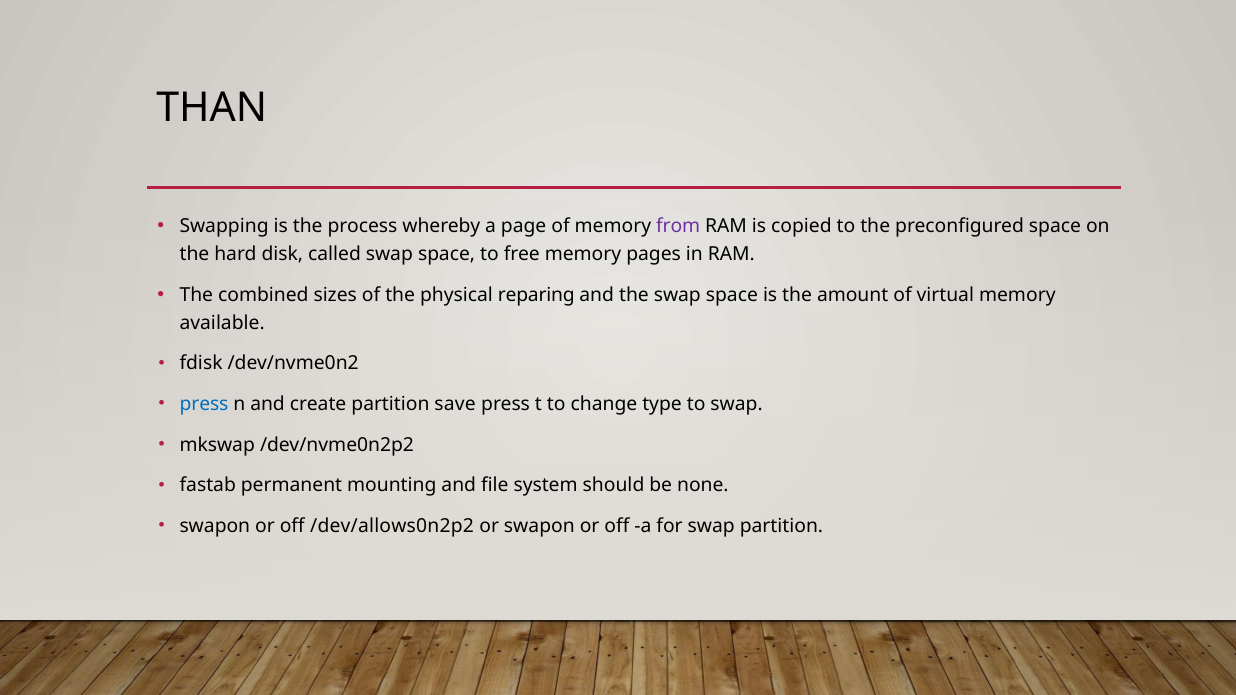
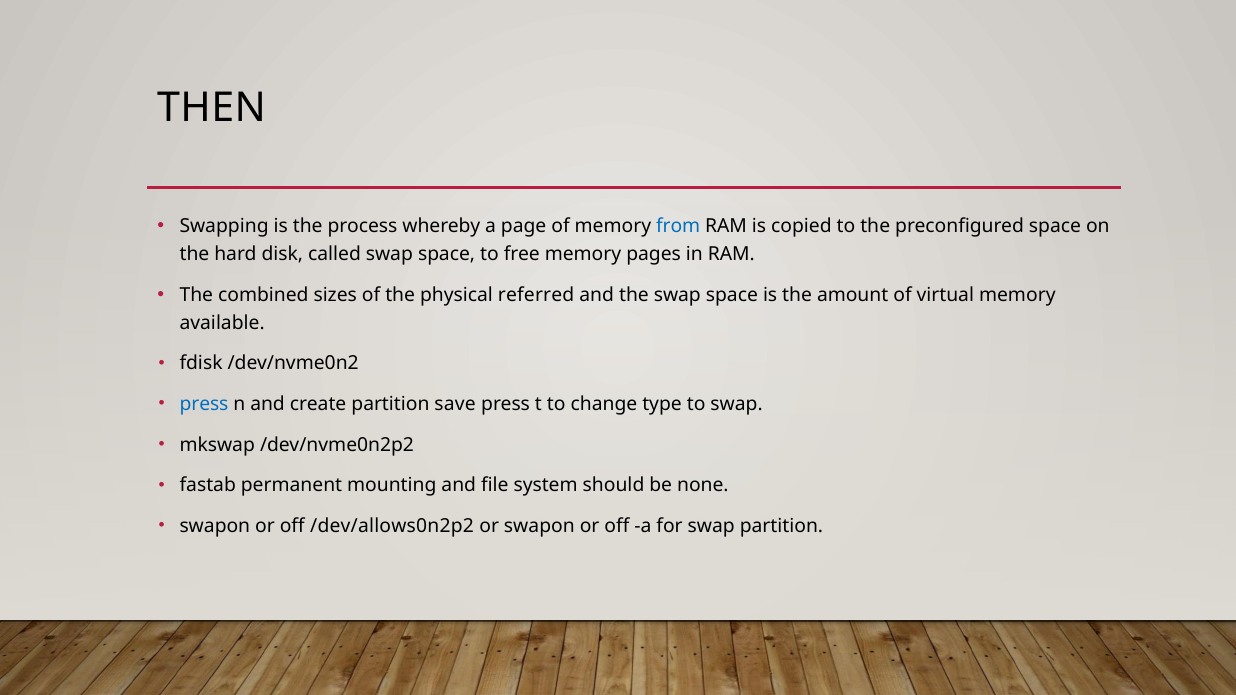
THAN: THAN -> THEN
from colour: purple -> blue
reparing: reparing -> referred
